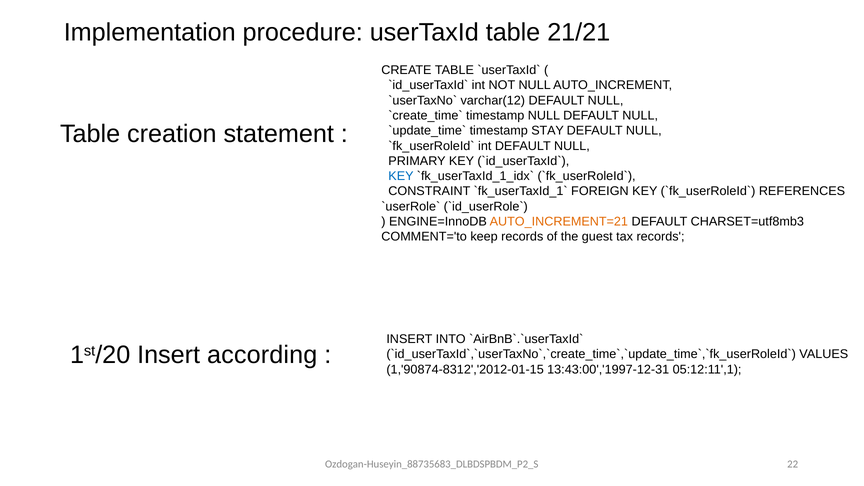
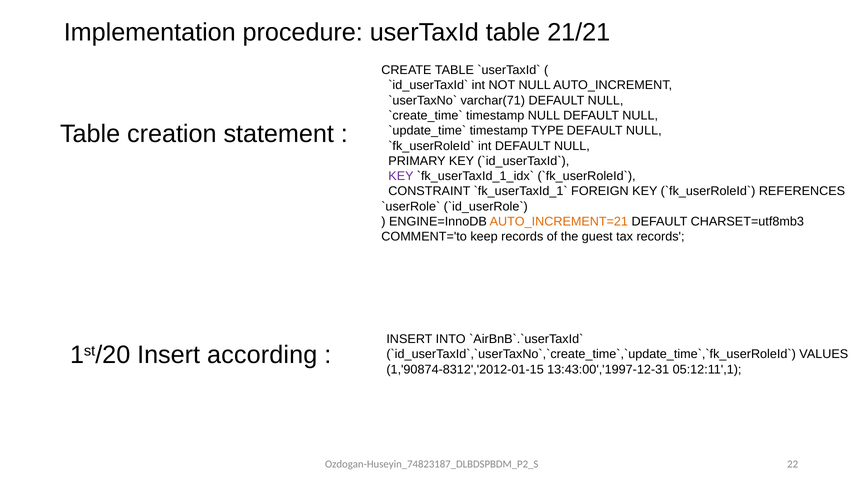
varchar(12: varchar(12 -> varchar(71
STAY: STAY -> TYPE
KEY at (401, 176) colour: blue -> purple
Ozdogan-Huseyin_88735683_DLBDSPBDM_P2_S: Ozdogan-Huseyin_88735683_DLBDSPBDM_P2_S -> Ozdogan-Huseyin_74823187_DLBDSPBDM_P2_S
